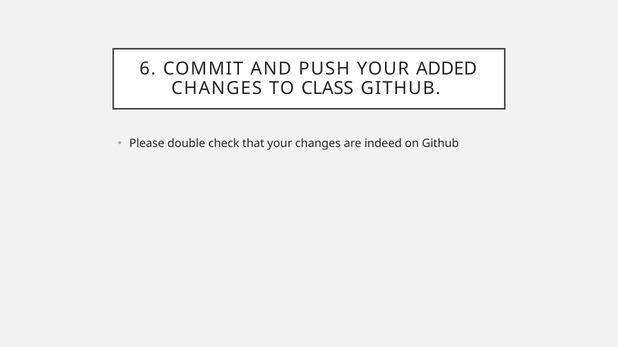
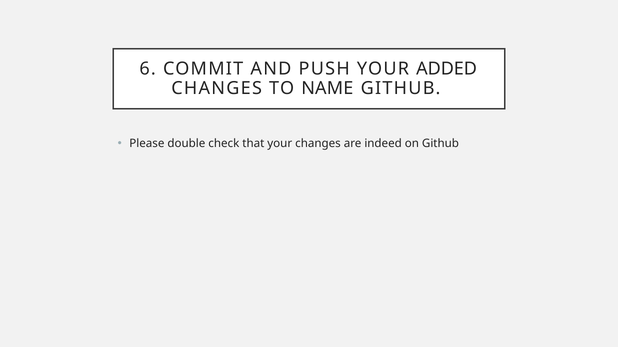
CLASS: CLASS -> NAME
